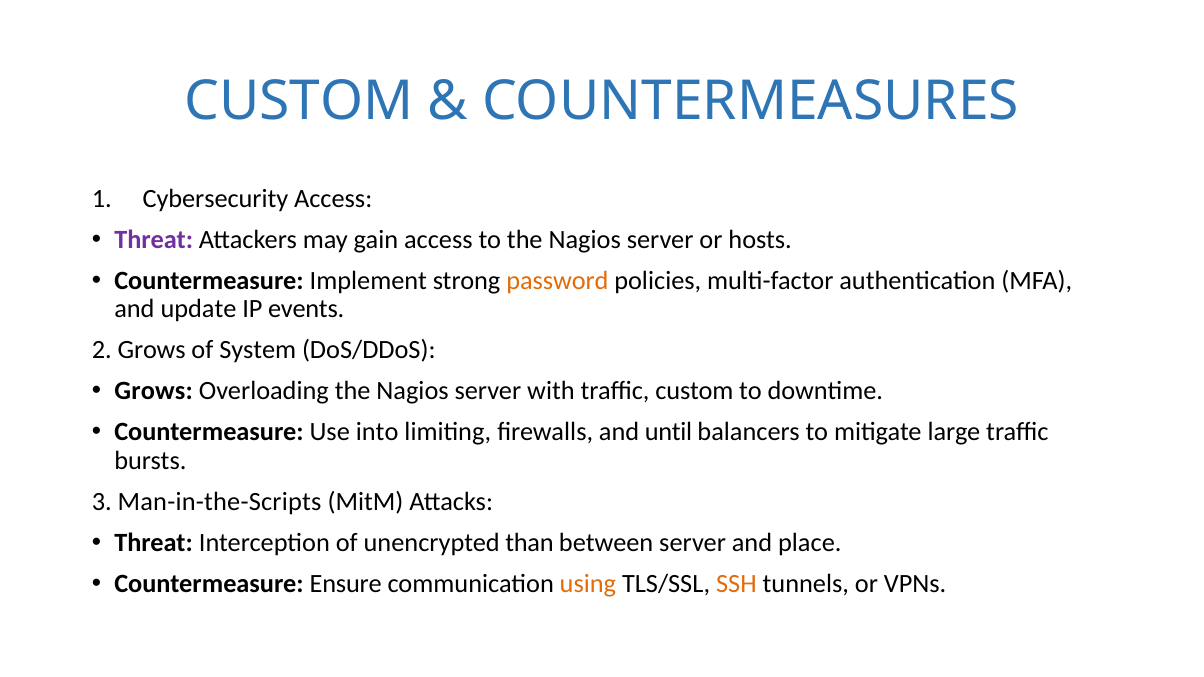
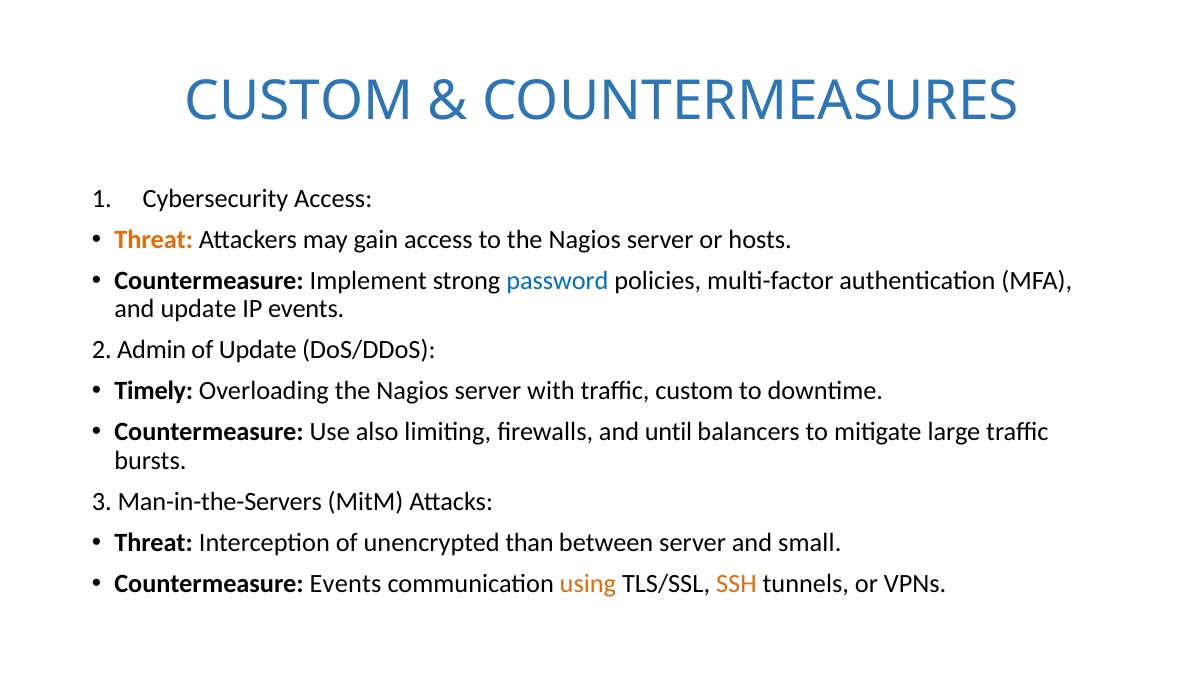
Threat at (154, 240) colour: purple -> orange
password colour: orange -> blue
2 Grows: Grows -> Admin
of System: System -> Update
Grows at (154, 391): Grows -> Timely
into: into -> also
Man-in-the-Scripts: Man-in-the-Scripts -> Man-in-the-Servers
place: place -> small
Countermeasure Ensure: Ensure -> Events
